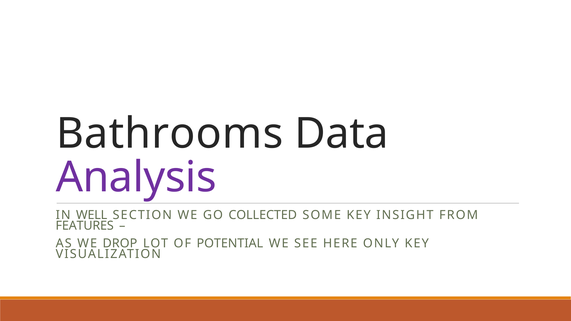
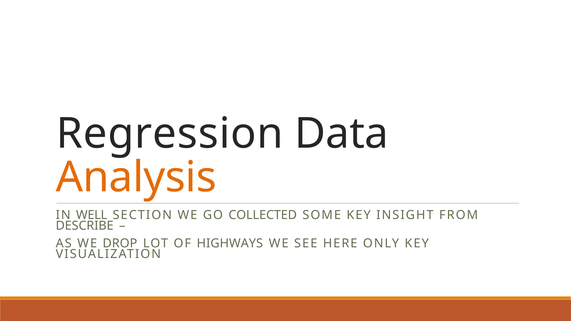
Bathrooms: Bathrooms -> Regression
Analysis colour: purple -> orange
FEATURES: FEATURES -> DESCRIBE
POTENTIAL: POTENTIAL -> HIGHWAYS
